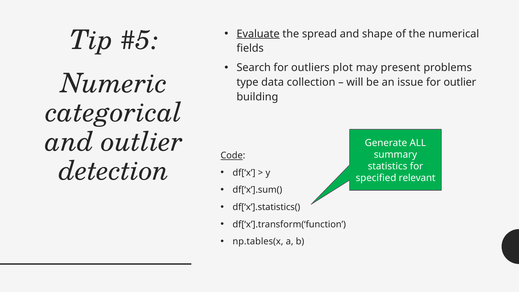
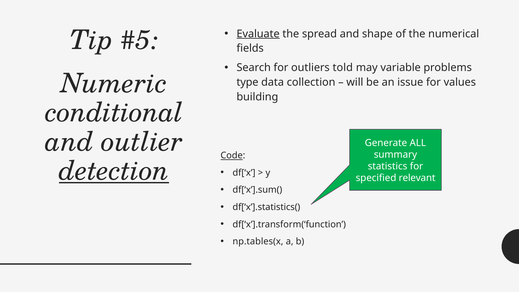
plot: plot -> told
present: present -> variable
for outlier: outlier -> values
categorical: categorical -> conditional
detection underline: none -> present
